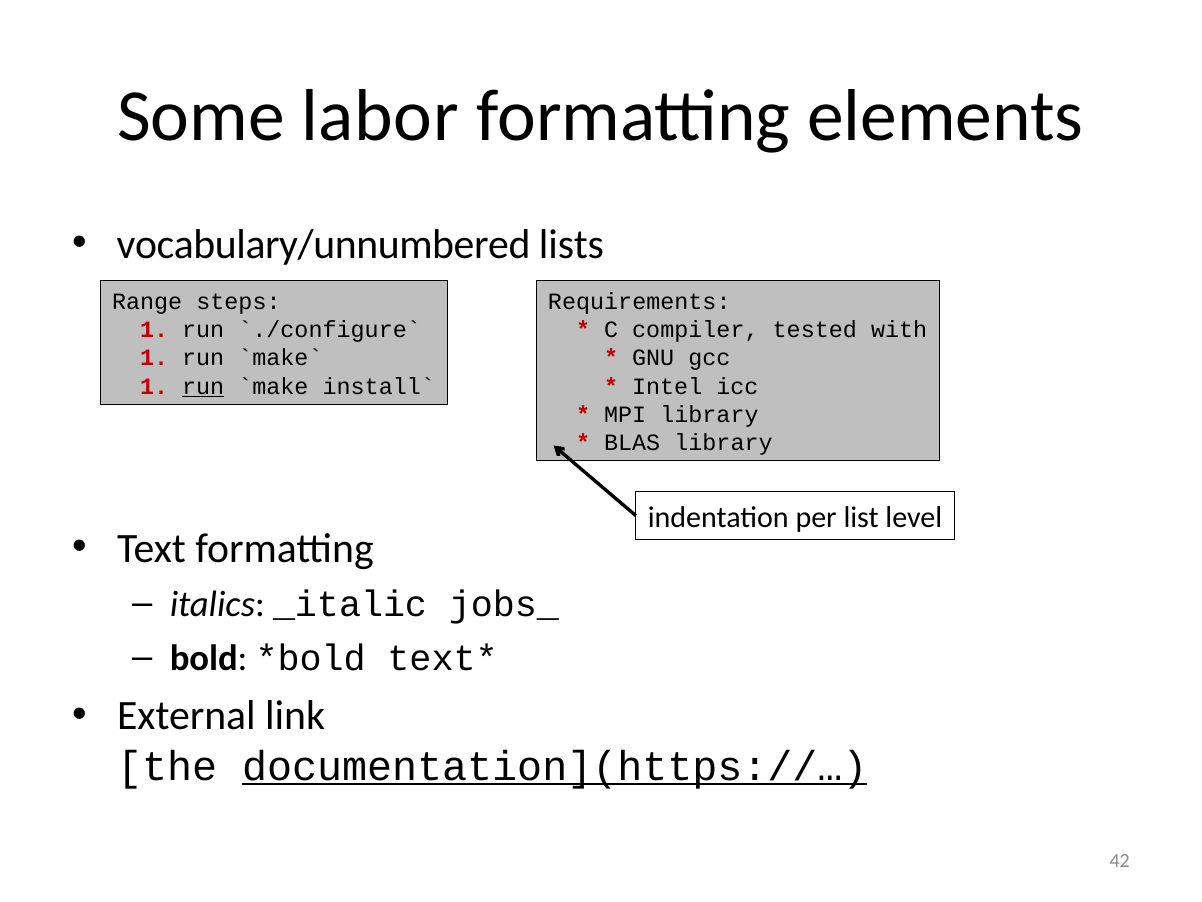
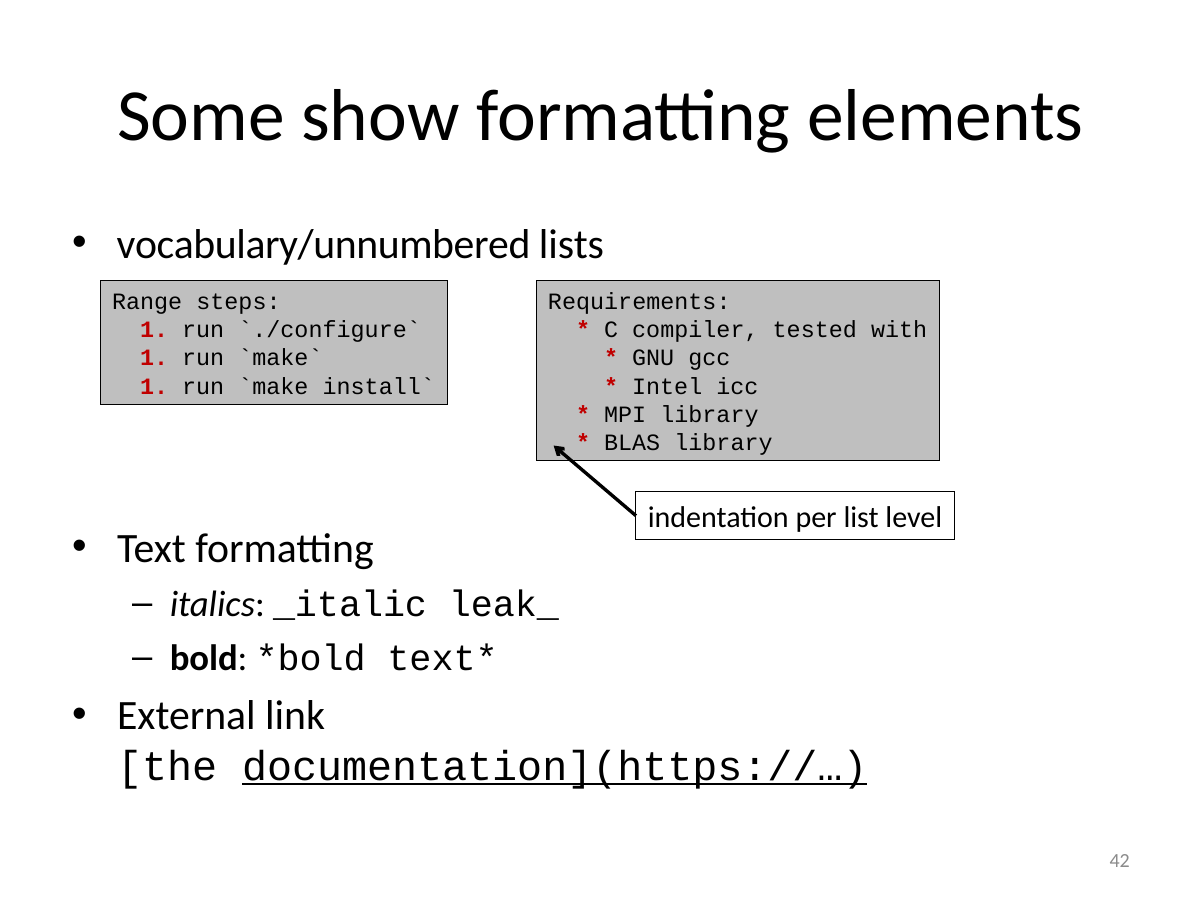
labor: labor -> show
run at (203, 386) underline: present -> none
jobs_: jobs_ -> leak_
